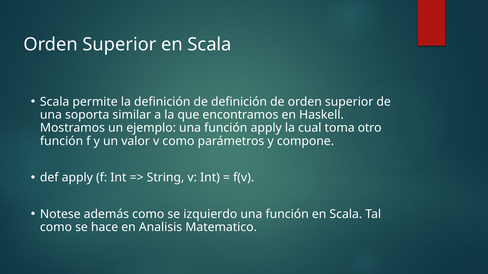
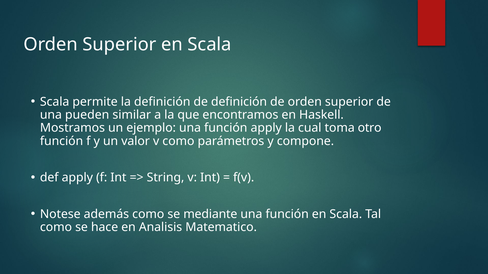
soporta: soporta -> pueden
izquierdo: izquierdo -> mediante
